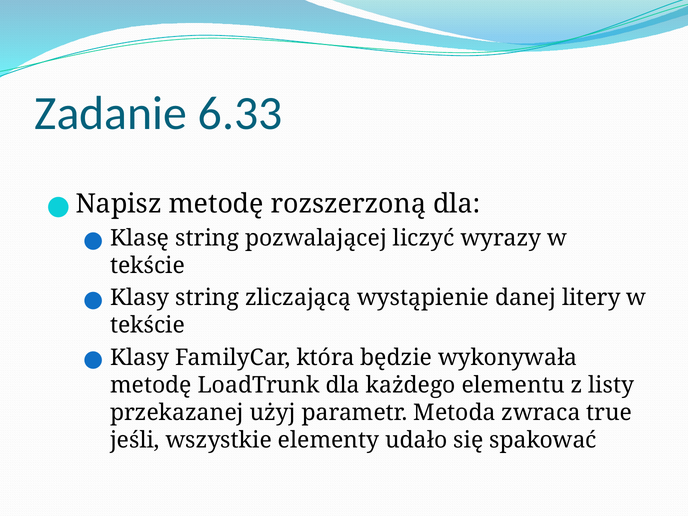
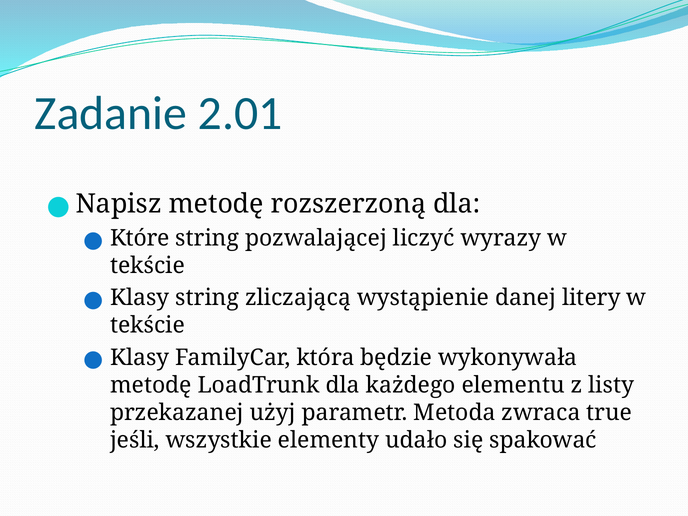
6.33: 6.33 -> 2.01
Klasę: Klasę -> Które
